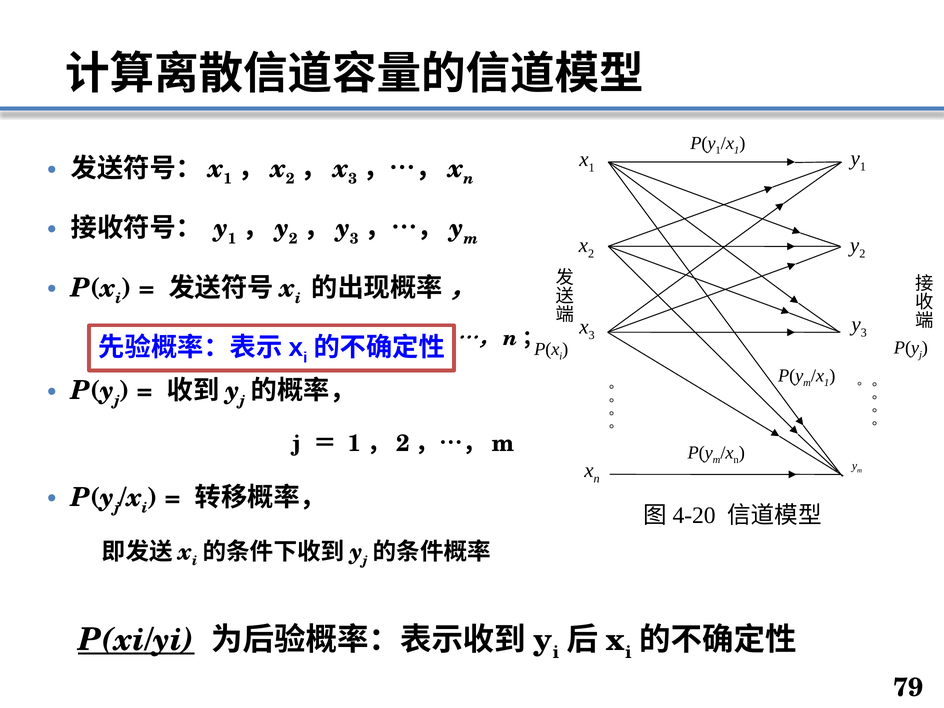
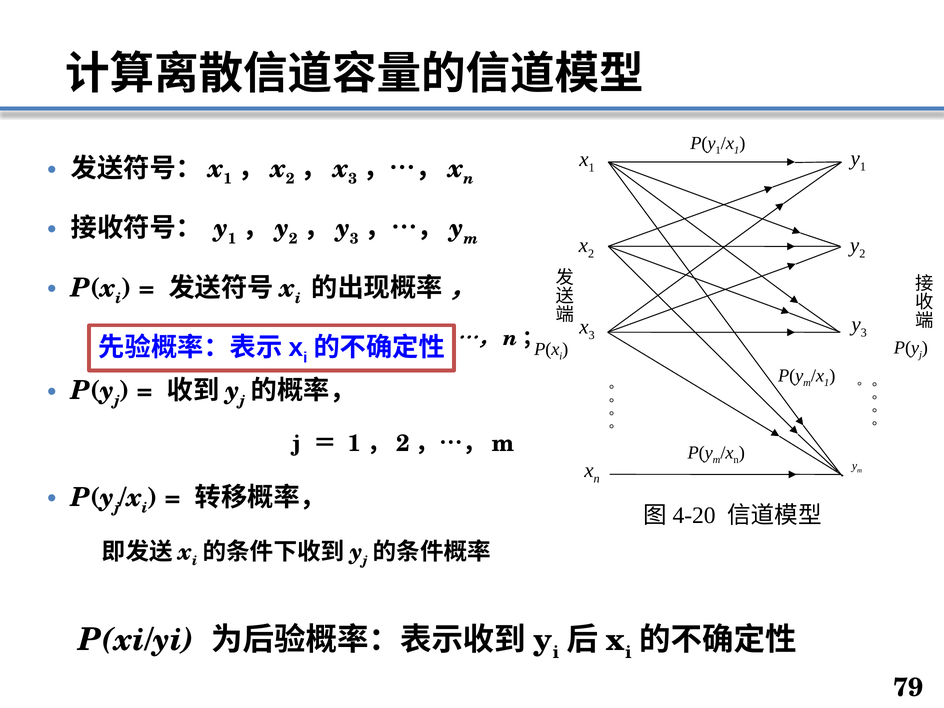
P(xi/yi underline: present -> none
